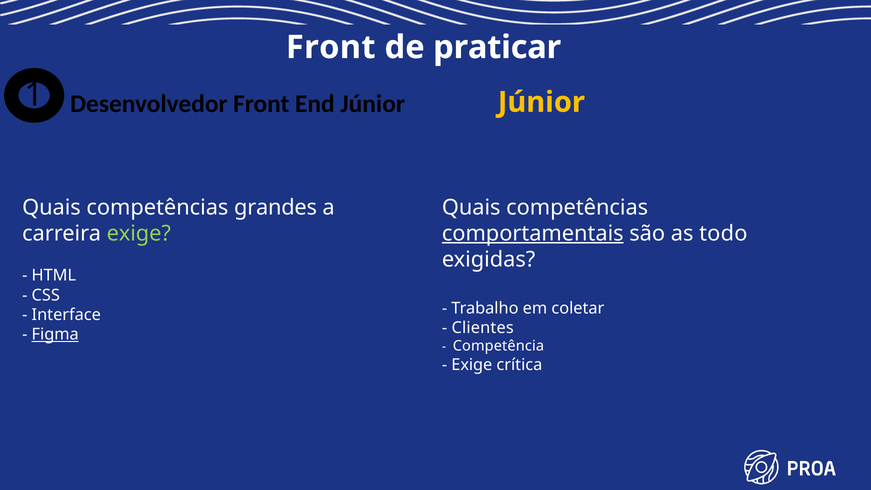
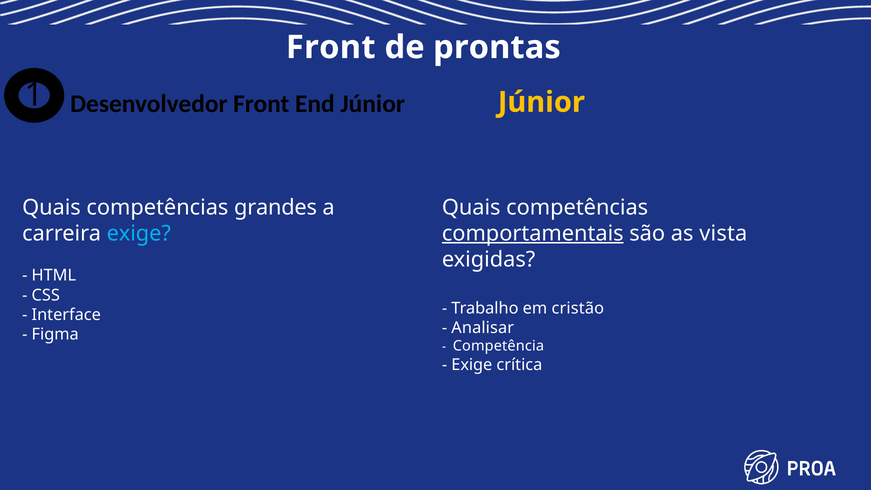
praticar: praticar -> prontas
exige at (139, 233) colour: light green -> light blue
todo: todo -> vista
coletar: coletar -> cristão
Clientes: Clientes -> Analisar
Figma underline: present -> none
